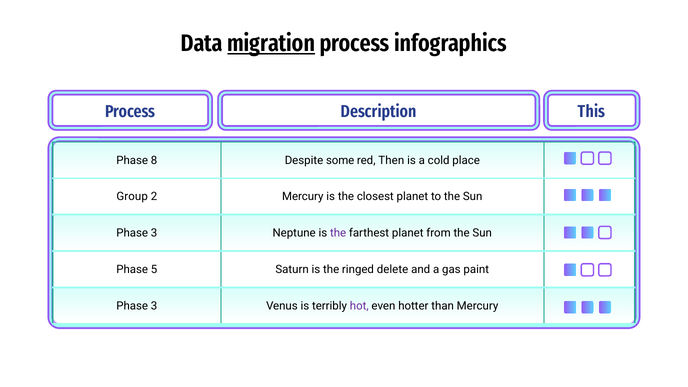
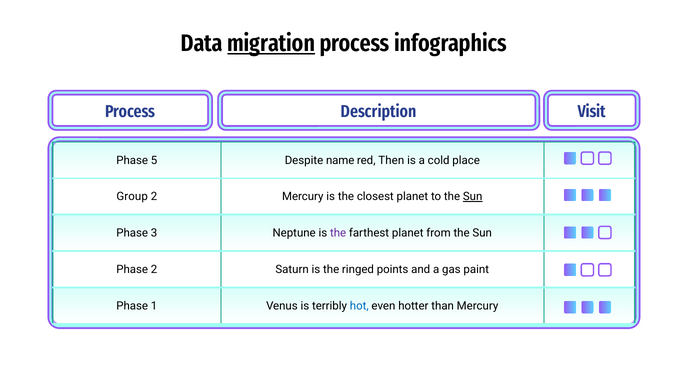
This: This -> Visit
8: 8 -> 5
some: some -> name
Sun at (473, 197) underline: none -> present
Phase 5: 5 -> 2
delete: delete -> points
3 at (154, 306): 3 -> 1
hot colour: purple -> blue
